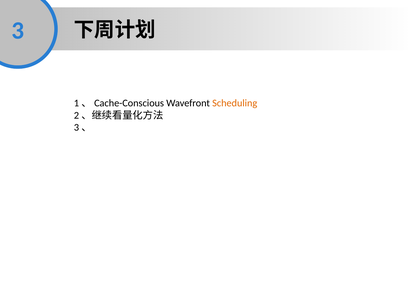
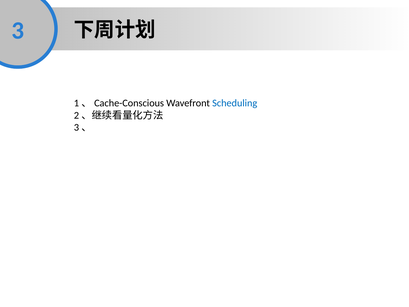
Scheduling colour: orange -> blue
